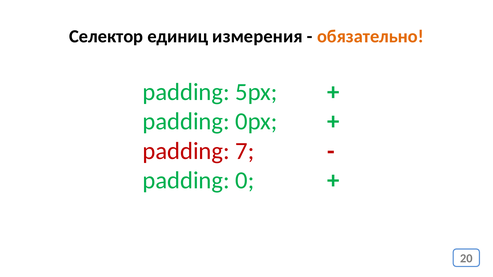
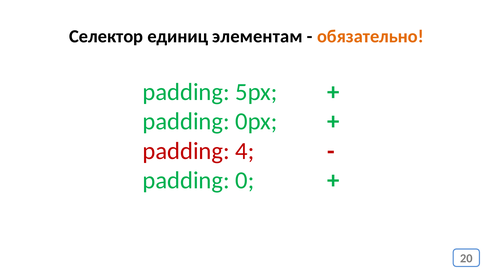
измерения: измерения -> элементам
7: 7 -> 4
